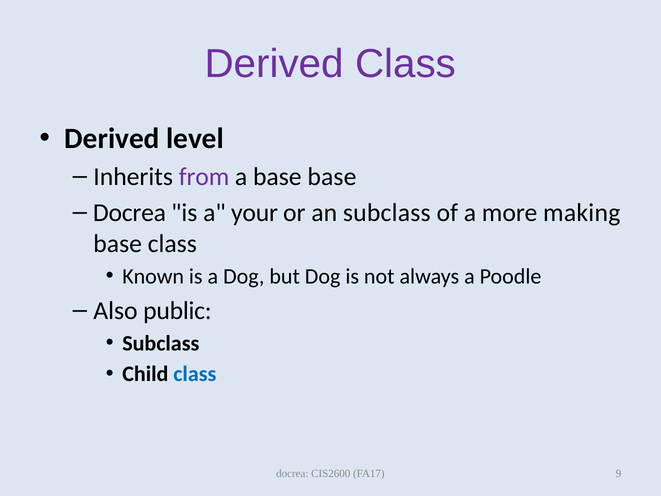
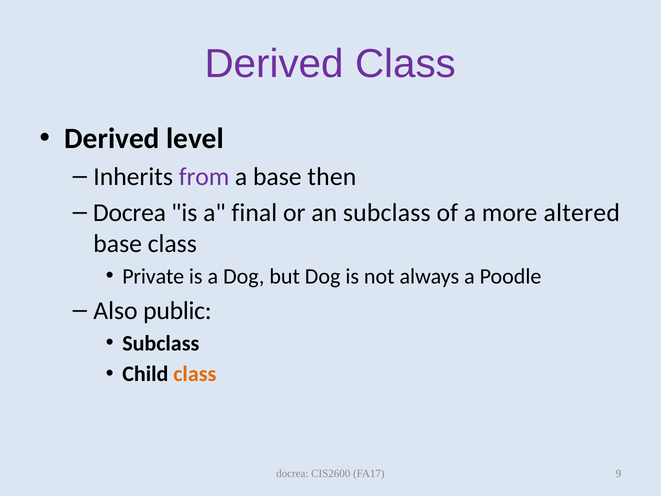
base base: base -> then
your: your -> final
making: making -> altered
Known: Known -> Private
class at (195, 374) colour: blue -> orange
